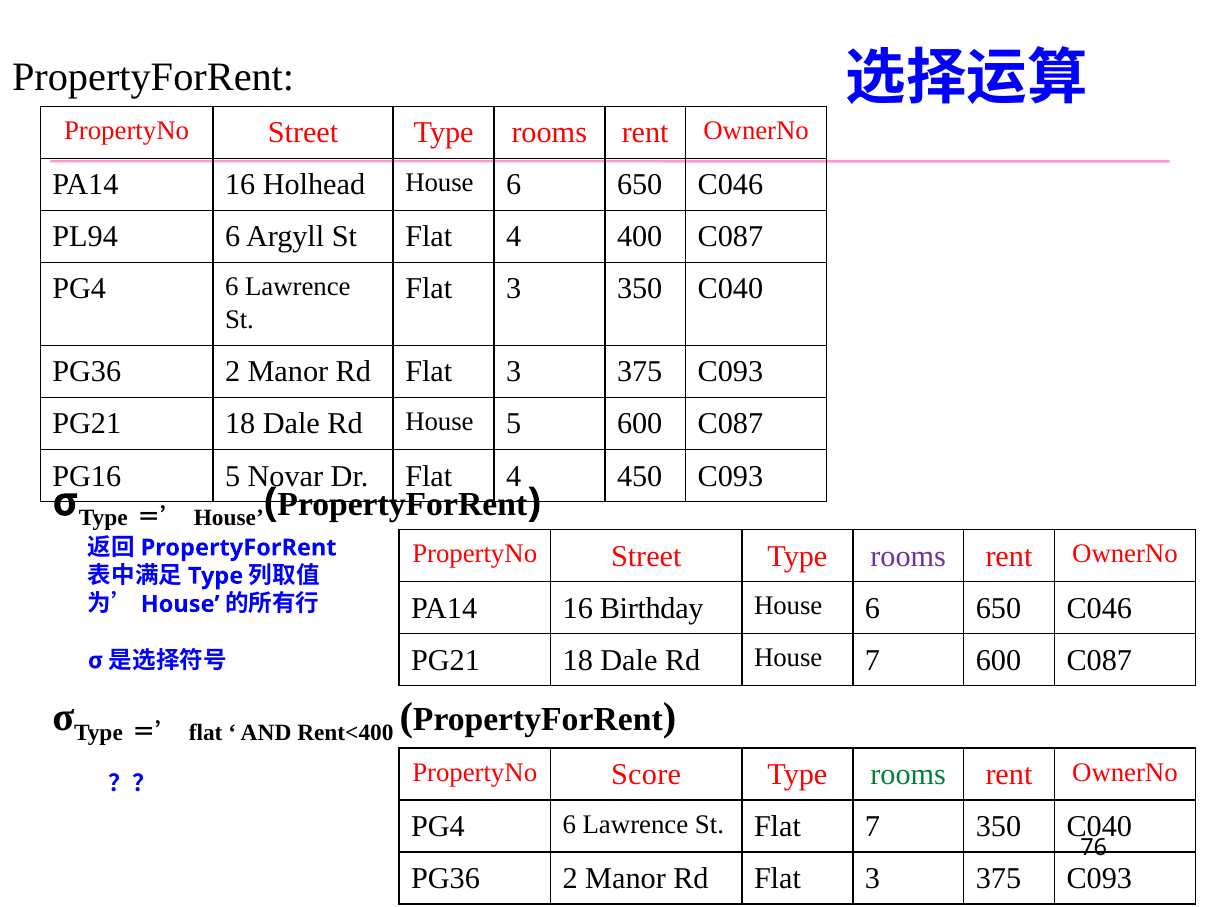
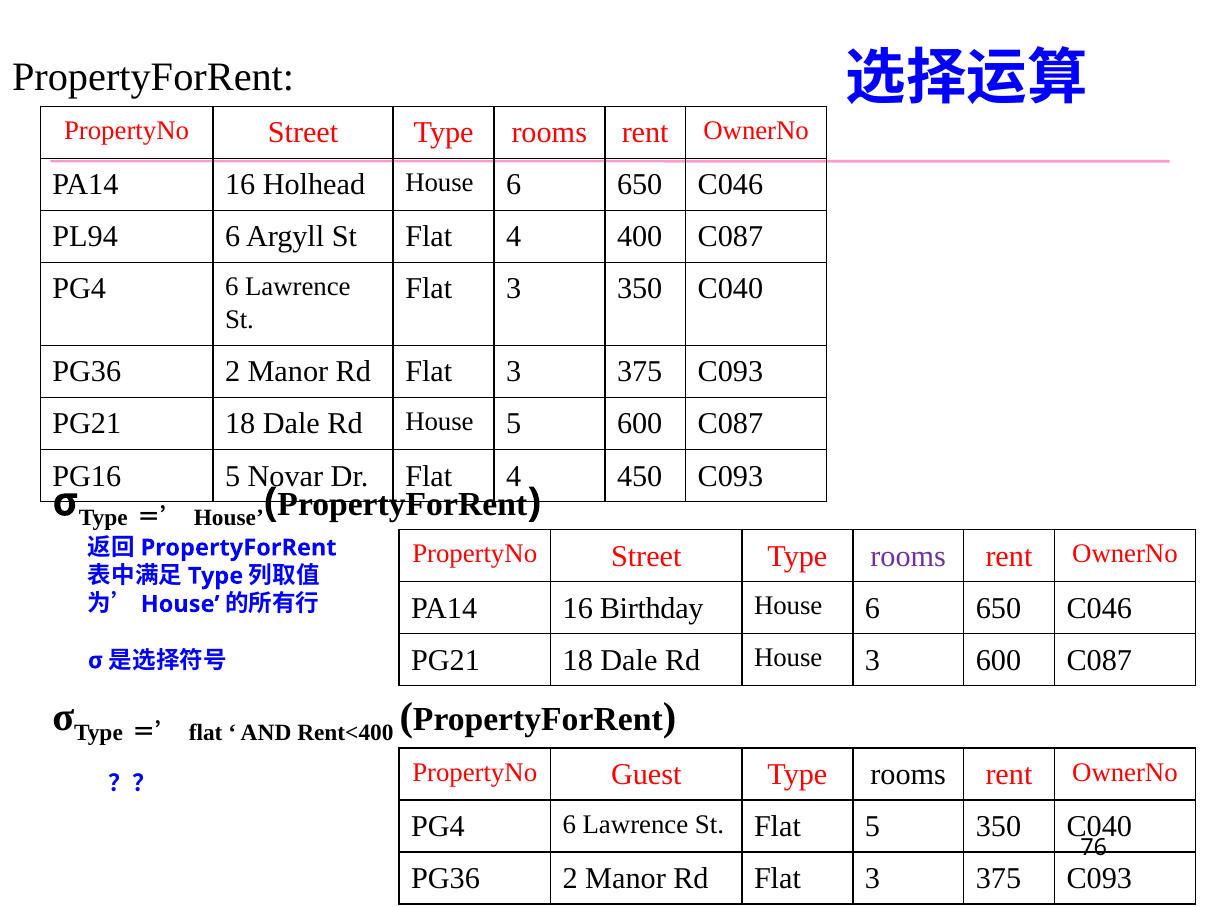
House 7: 7 -> 3
Score: Score -> Guest
rooms at (908, 775) colour: green -> black
Flat 7: 7 -> 5
